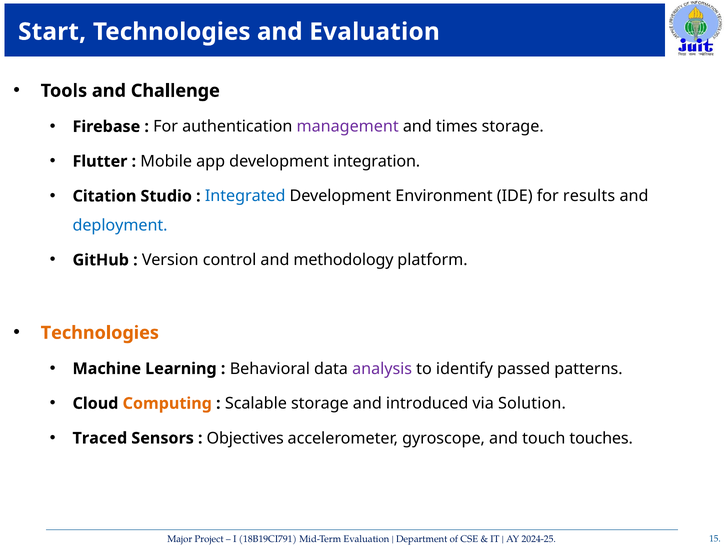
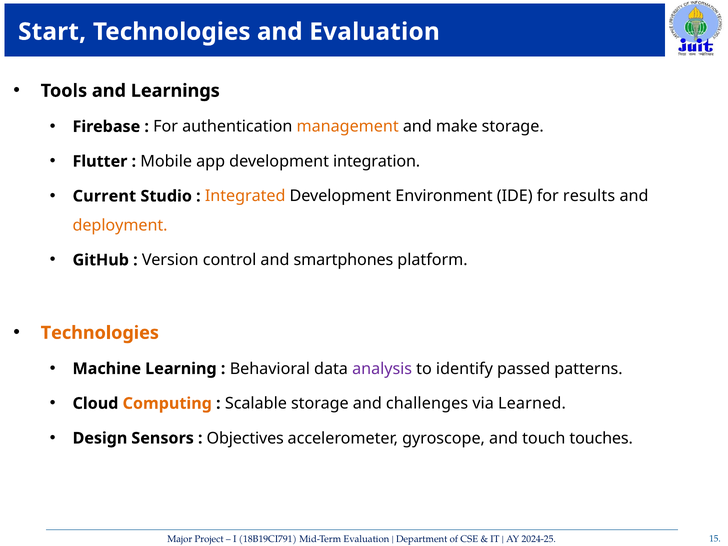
Challenge: Challenge -> Learnings
management colour: purple -> orange
times: times -> make
Citation: Citation -> Current
Integrated colour: blue -> orange
deployment colour: blue -> orange
methodology: methodology -> smartphones
introduced: introduced -> challenges
Solution: Solution -> Learned
Traced: Traced -> Design
